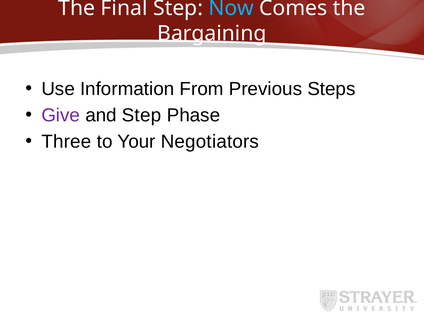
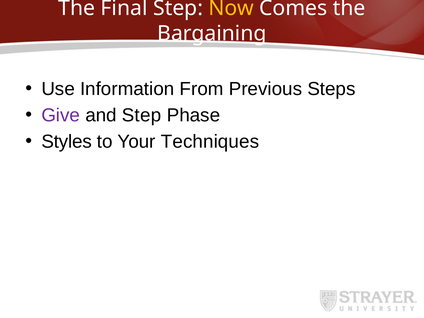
Now colour: light blue -> yellow
Three: Three -> Styles
Negotiators: Negotiators -> Techniques
